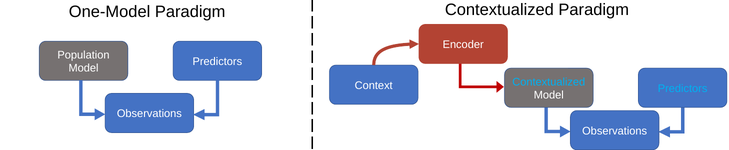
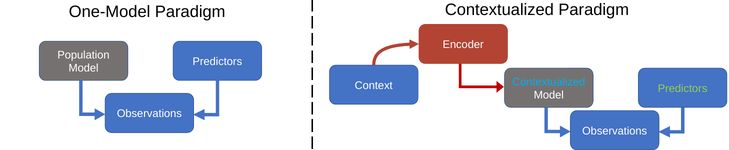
Predictors at (683, 88) colour: light blue -> light green
